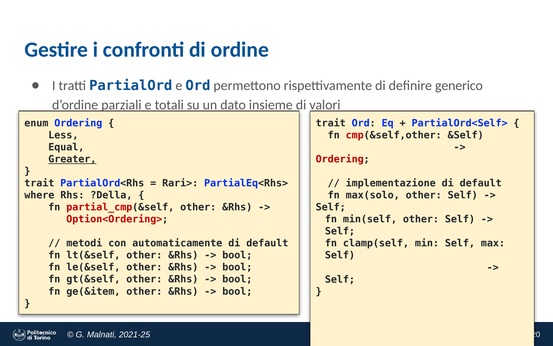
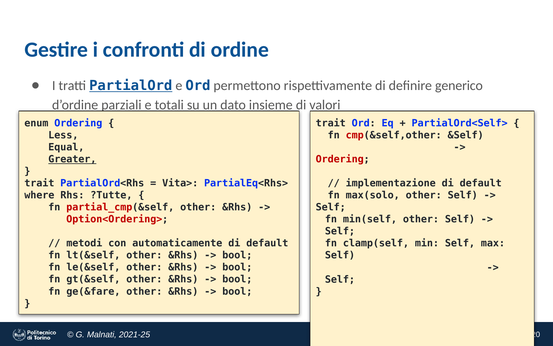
PartialOrd underline: none -> present
Rari>: Rari> -> Vita>
?Della: ?Della -> ?Tutte
ge(&item: ge(&item -> ge(&fare
